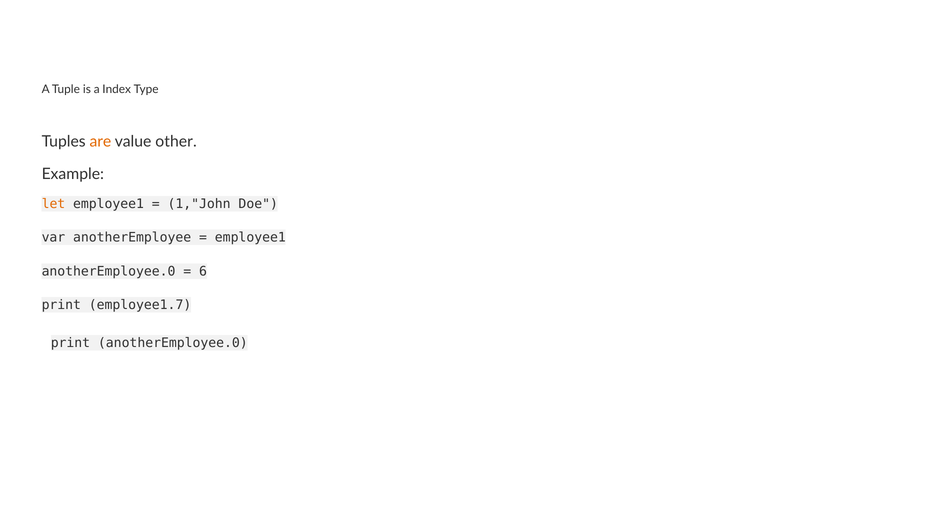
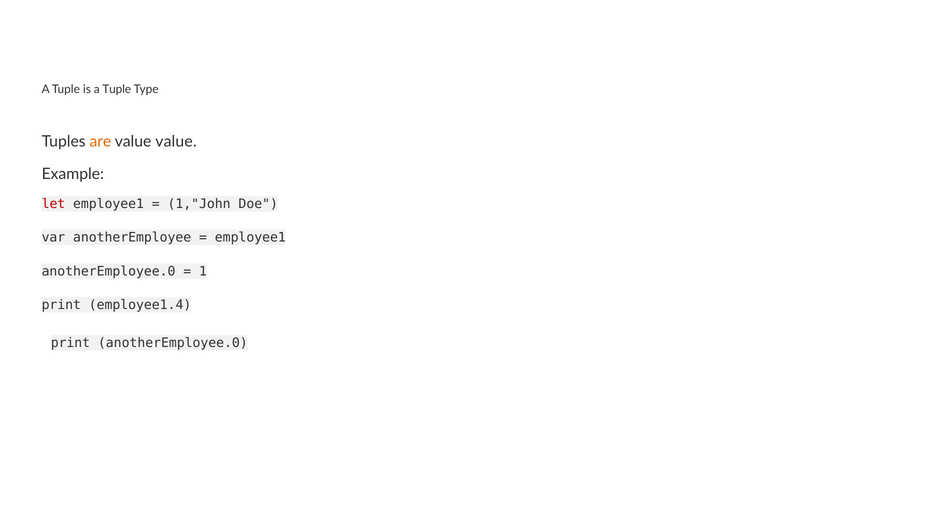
is a Index: Index -> Tuple
value other: other -> value
let colour: orange -> red
6: 6 -> 1
employee1.7: employee1.7 -> employee1.4
